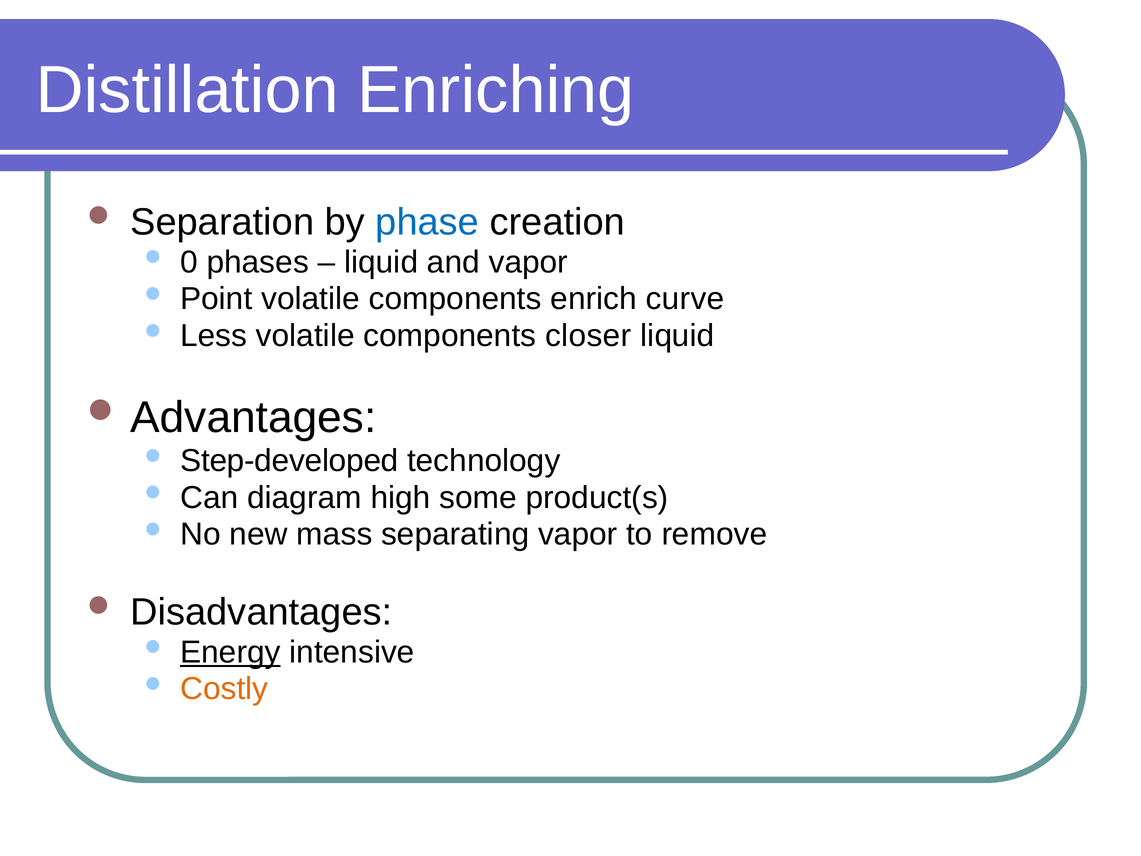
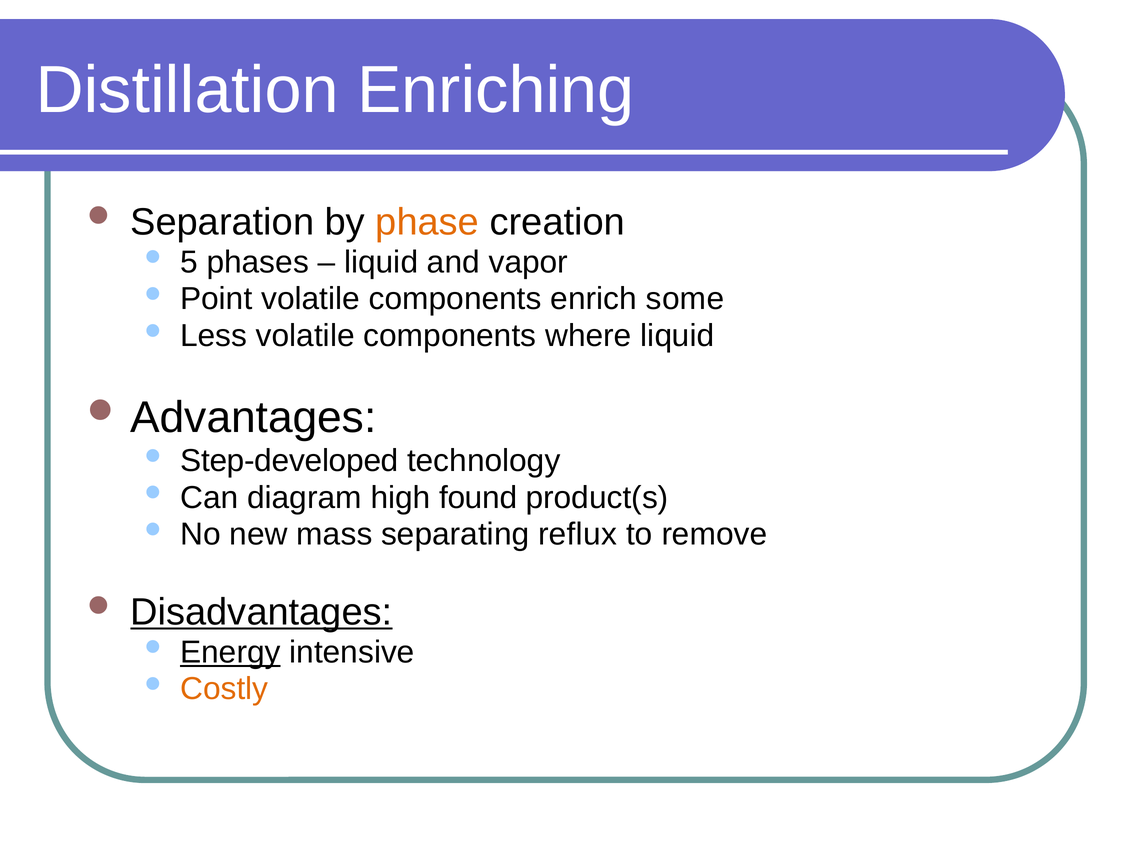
phase colour: blue -> orange
0: 0 -> 5
curve: curve -> some
closer: closer -> where
some: some -> found
separating vapor: vapor -> reflux
Disadvantages underline: none -> present
